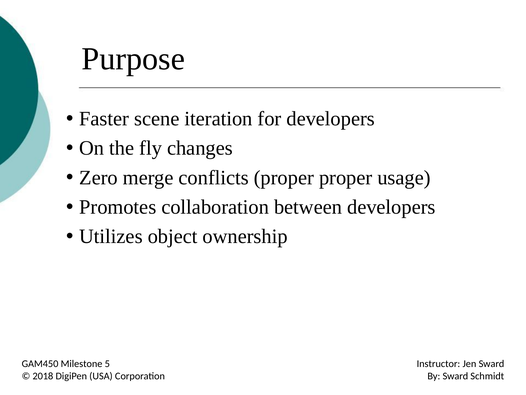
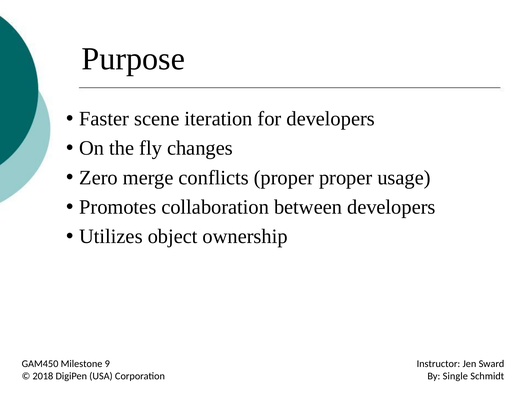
5: 5 -> 9
By Sward: Sward -> Single
